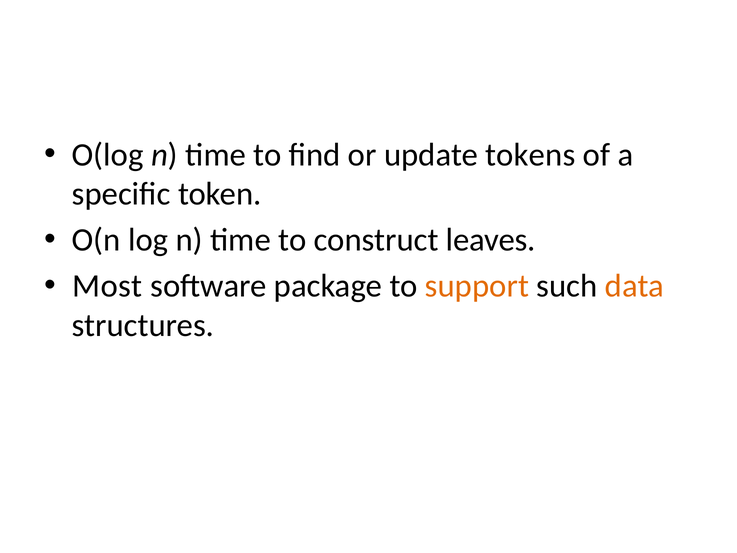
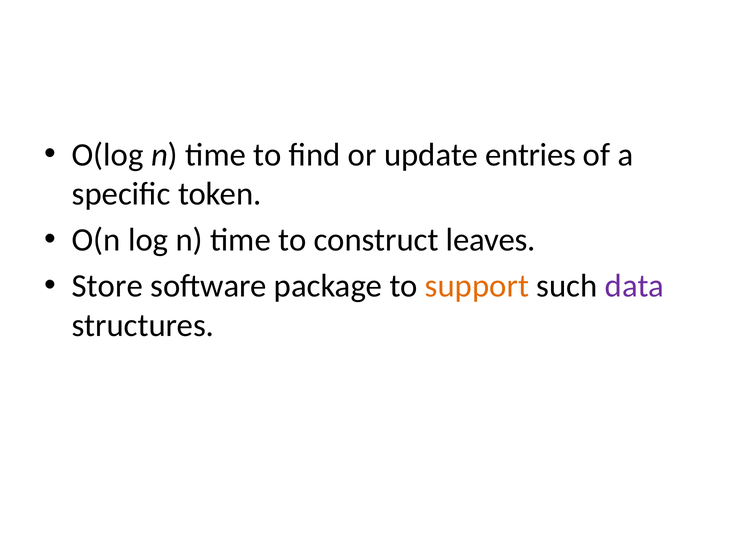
tokens: tokens -> entries
Most: Most -> Store
data colour: orange -> purple
